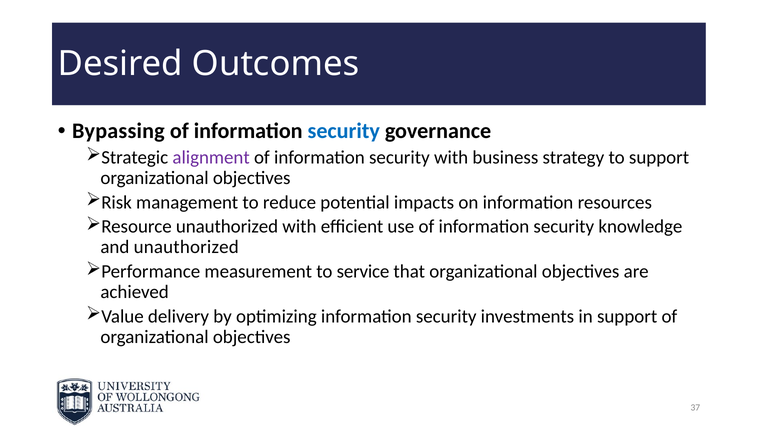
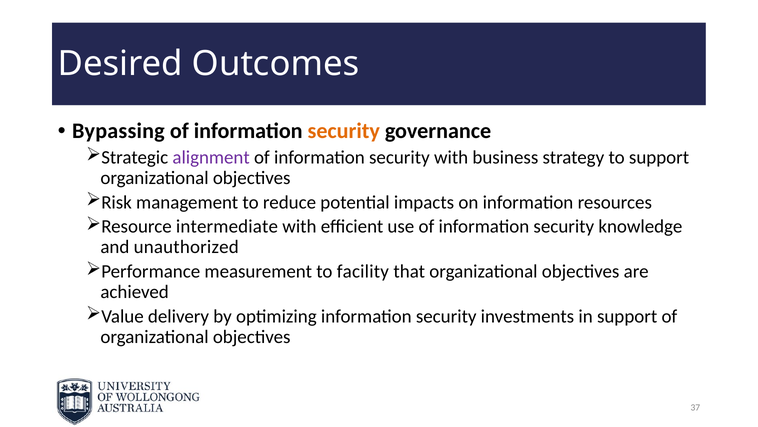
security at (344, 131) colour: blue -> orange
Resource unauthorized: unauthorized -> intermediate
service: service -> facility
